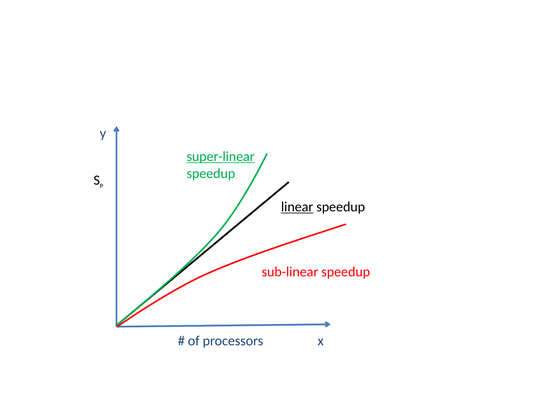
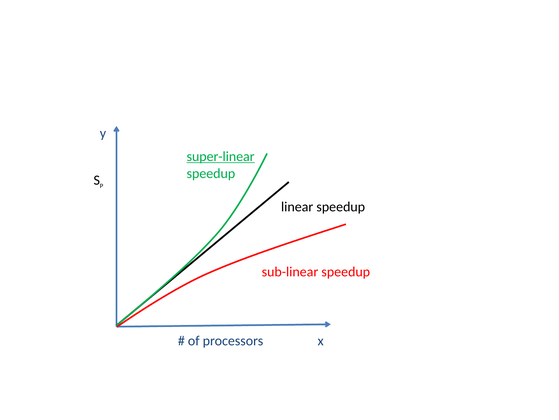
linear underline: present -> none
